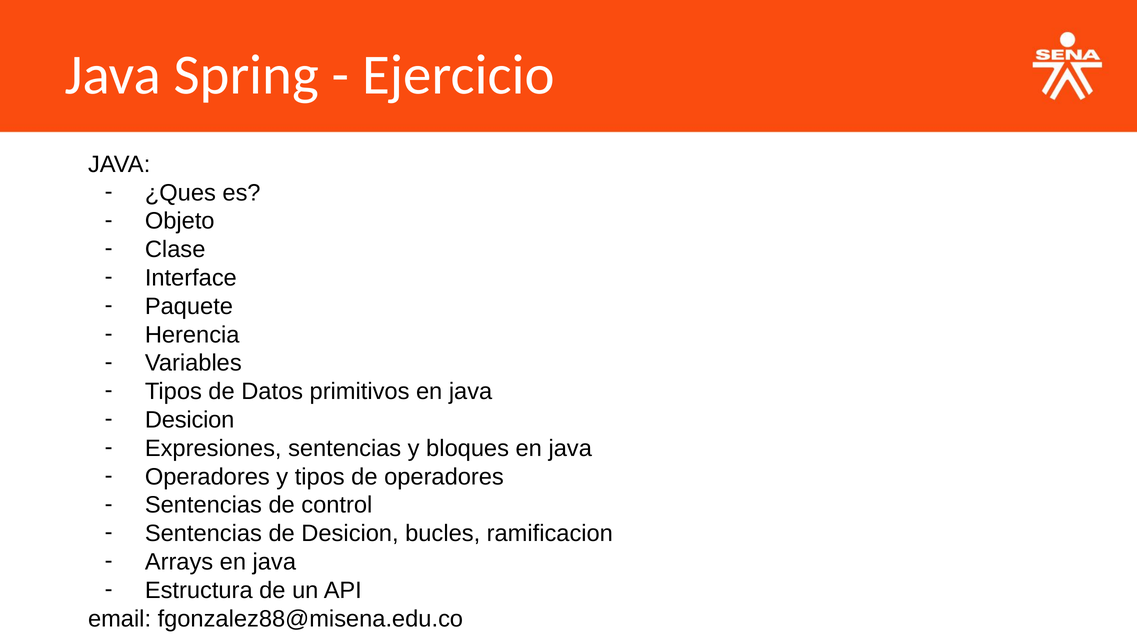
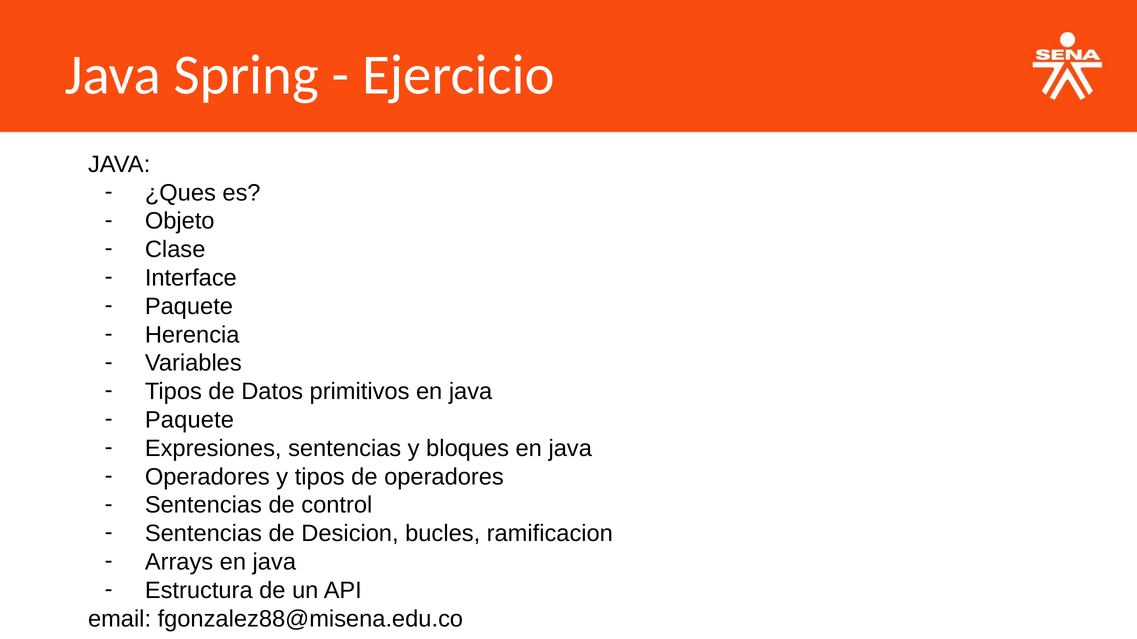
Desicion at (190, 420): Desicion -> Paquete
